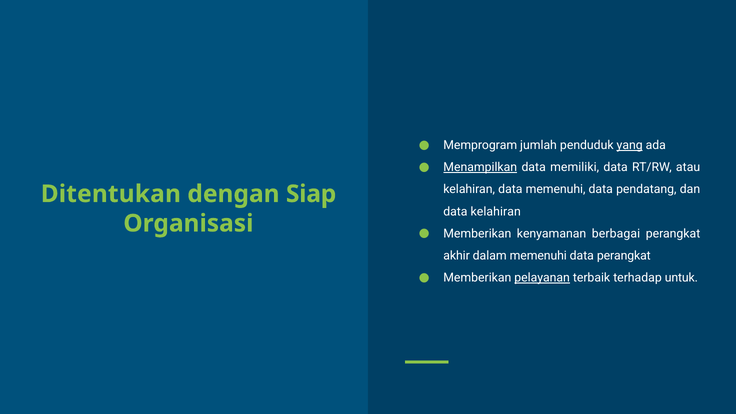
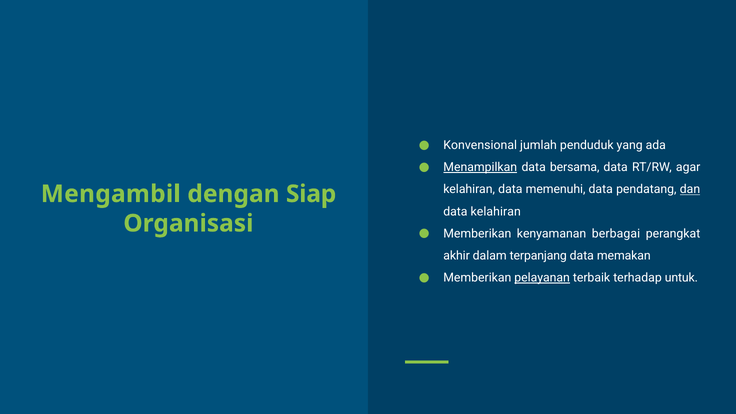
Memprogram: Memprogram -> Konvensional
yang underline: present -> none
memiliki: memiliki -> bersama
atau: atau -> agar
dan underline: none -> present
Ditentukan: Ditentukan -> Mengambil
dalam memenuhi: memenuhi -> terpanjang
data perangkat: perangkat -> memakan
